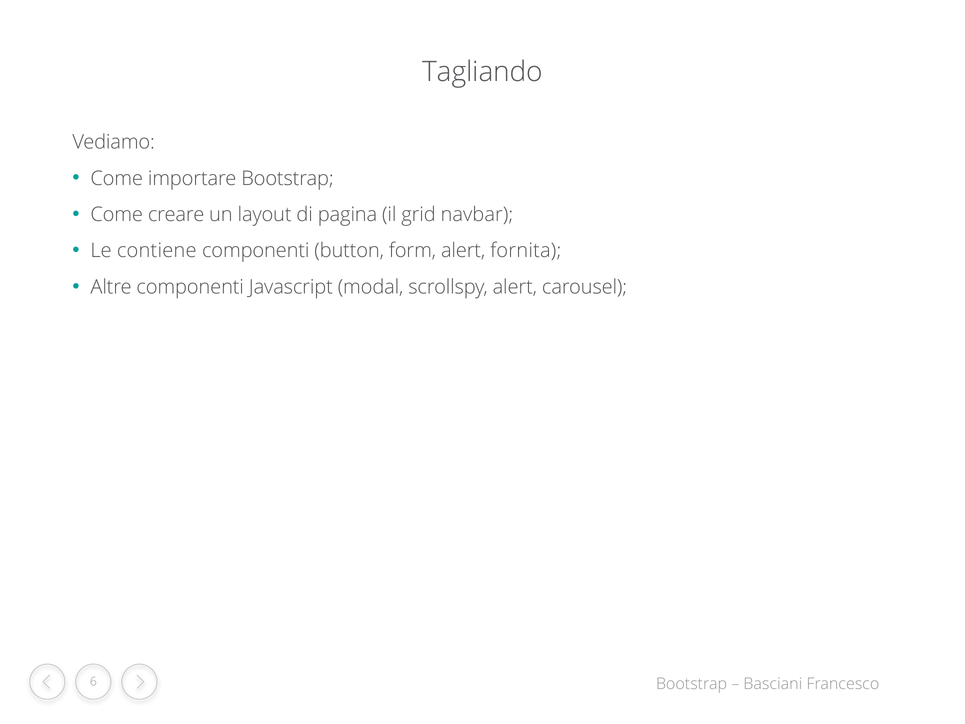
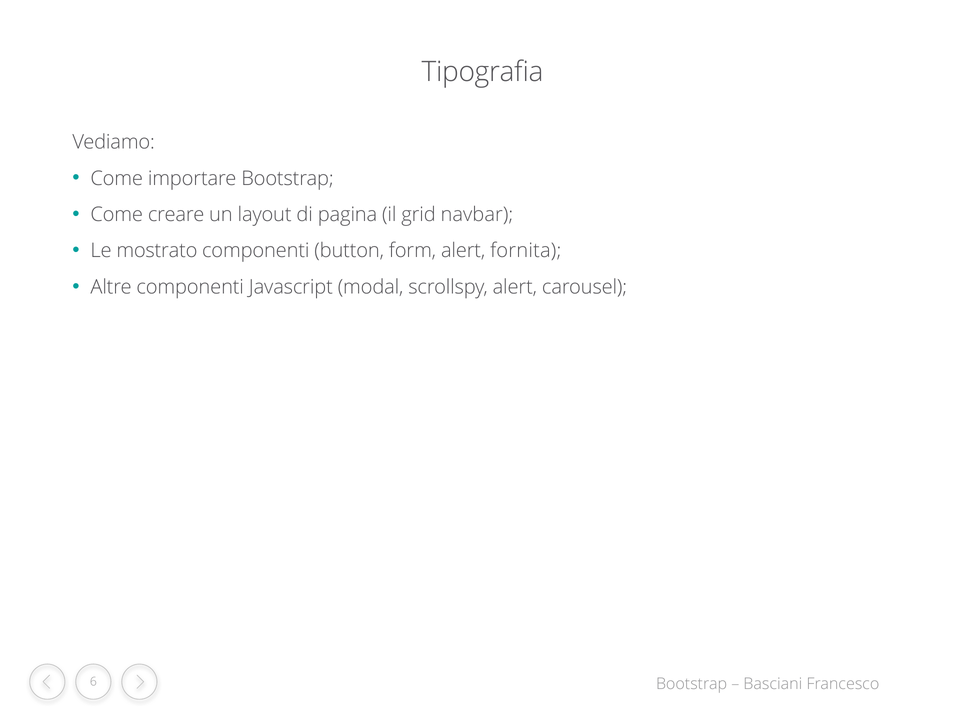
Tagliando: Tagliando -> Tipografia
contiene: contiene -> mostrato
